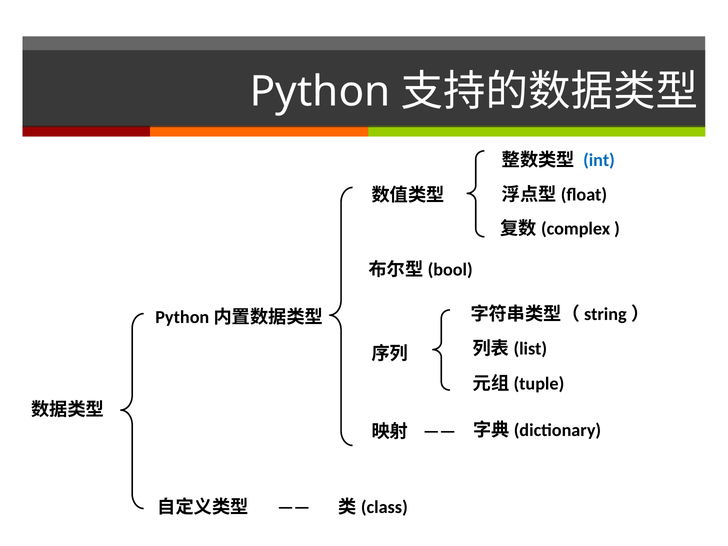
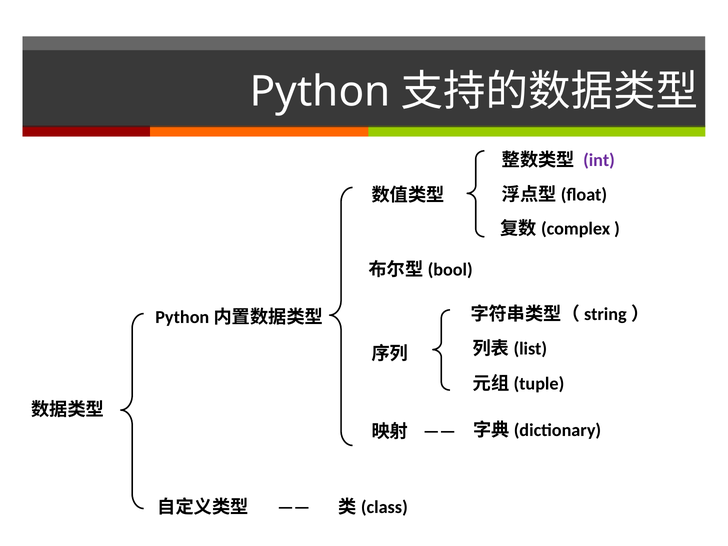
int colour: blue -> purple
